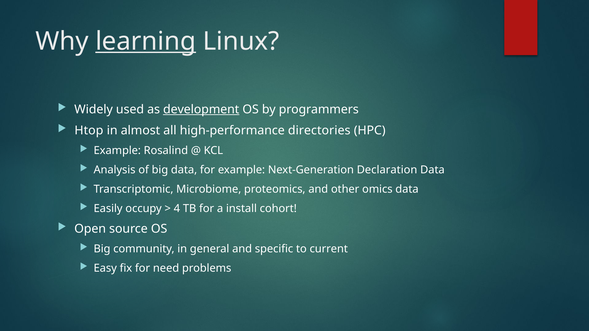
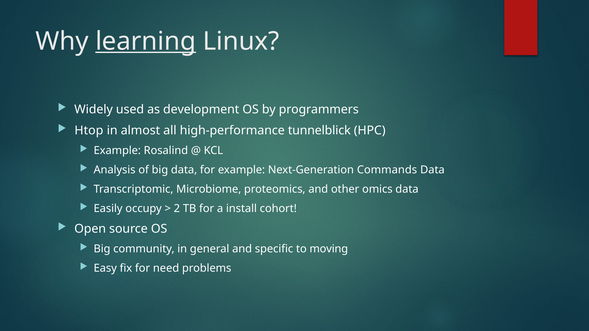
development underline: present -> none
directories: directories -> tunnelblick
Declaration: Declaration -> Commands
4: 4 -> 2
current: current -> moving
